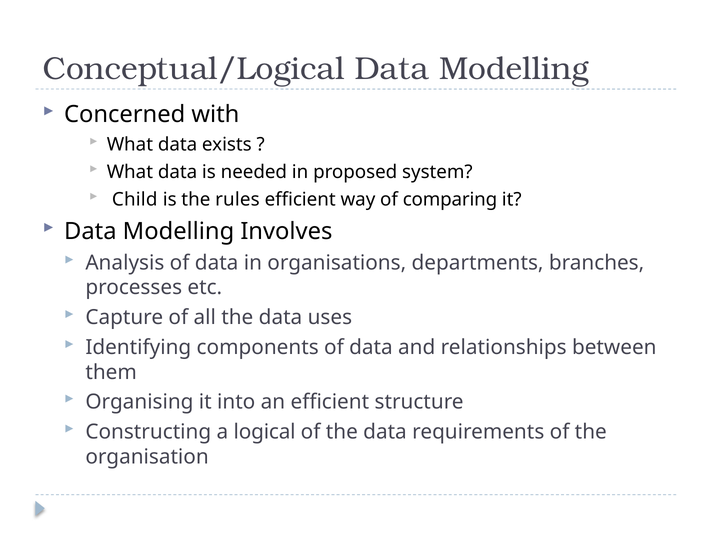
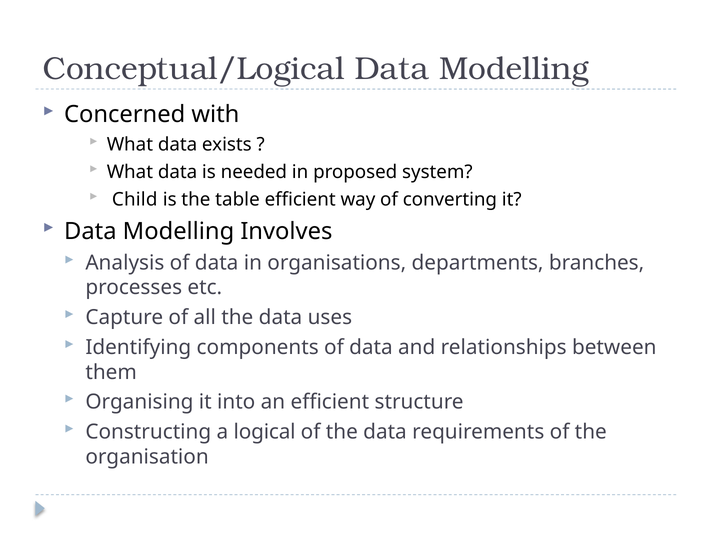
rules: rules -> table
comparing: comparing -> converting
